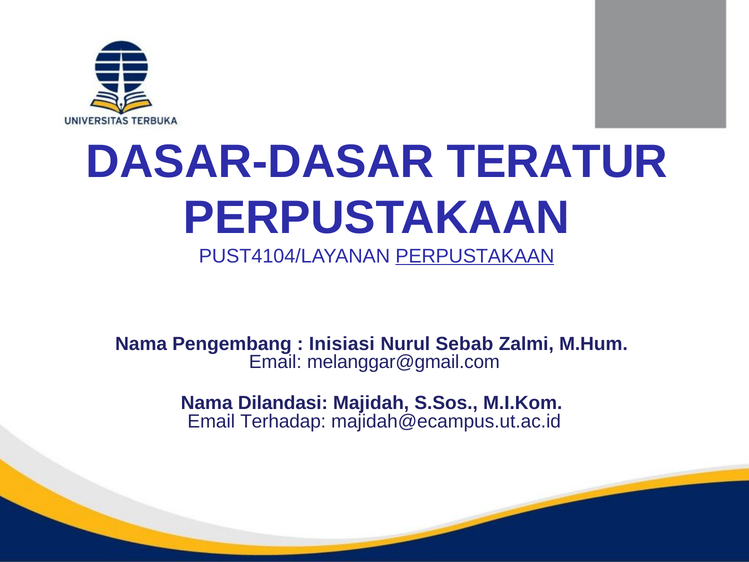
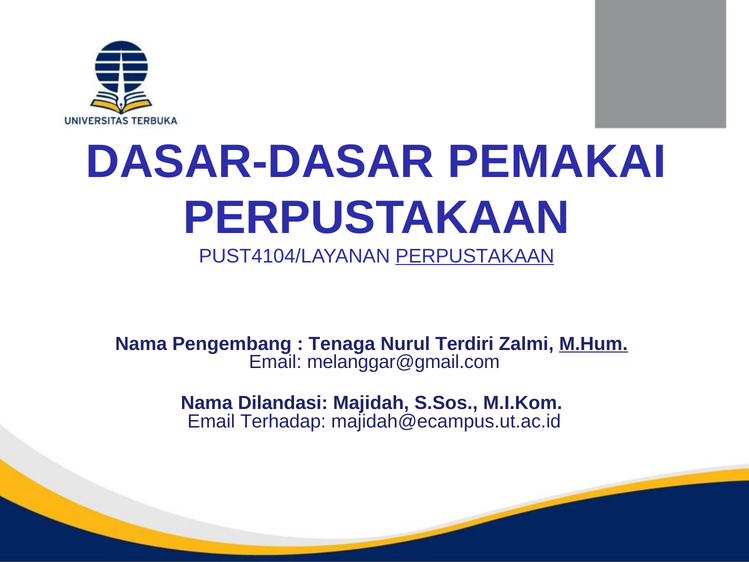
TERATUR: TERATUR -> PEMAKAI
Inisiasi: Inisiasi -> Tenaga
Sebab: Sebab -> Terdiri
M.Hum underline: none -> present
